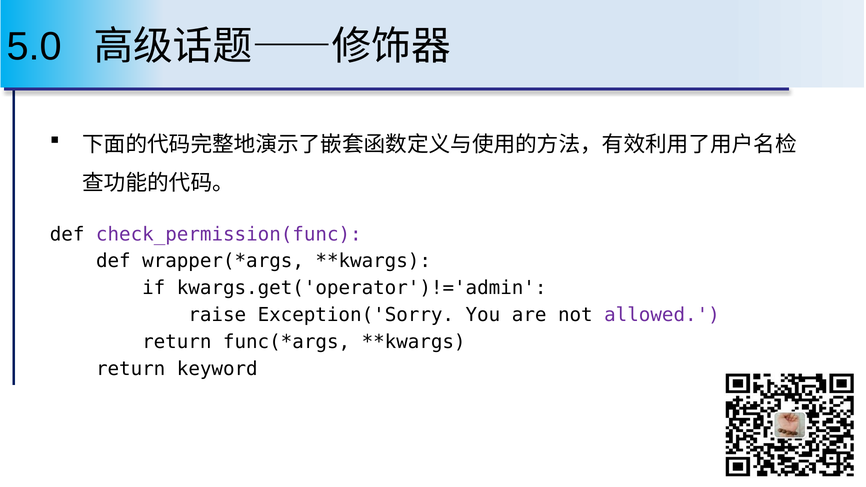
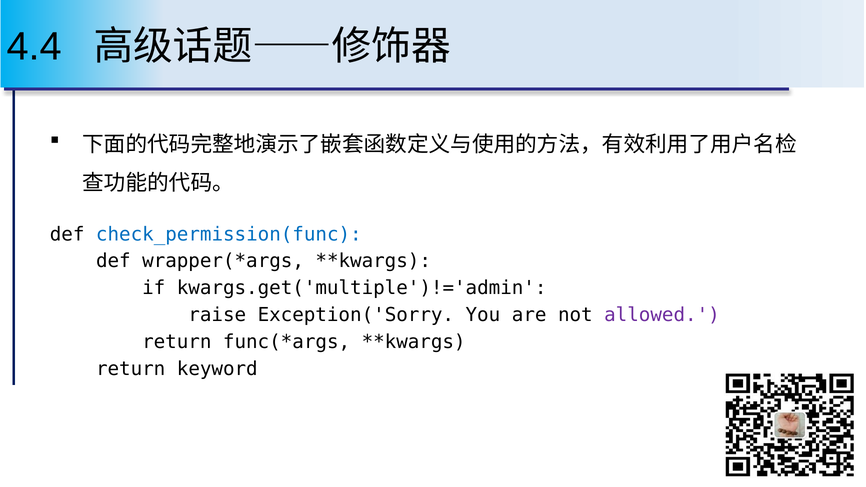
5.0: 5.0 -> 4.4
check_permission(func colour: purple -> blue
kwargs.get('operator')!='admin: kwargs.get('operator')!='admin -> kwargs.get('multiple')!='admin
